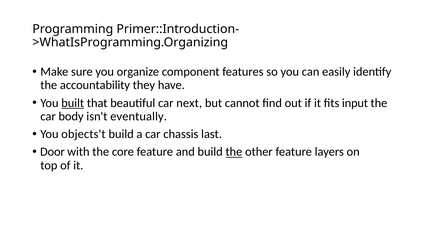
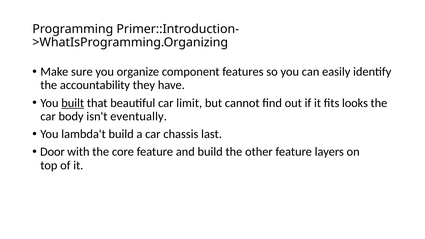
next: next -> limit
input: input -> looks
objects't: objects't -> lambda't
the at (234, 152) underline: present -> none
